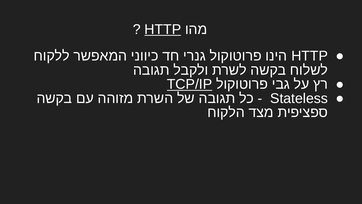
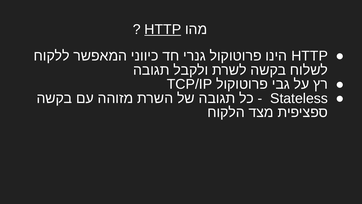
TCP/IP underline: present -> none
